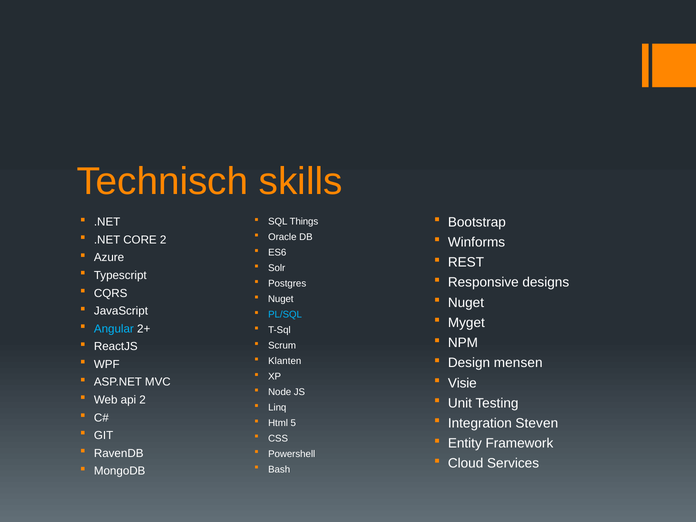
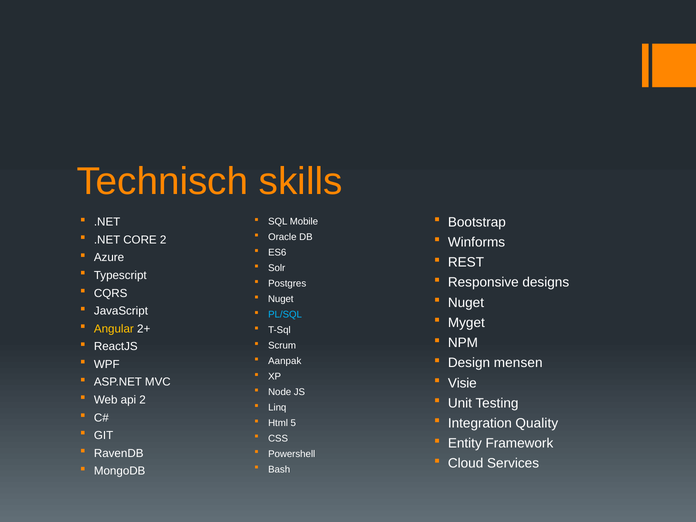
Things: Things -> Mobile
Angular colour: light blue -> yellow
Klanten: Klanten -> Aanpak
Steven: Steven -> Quality
